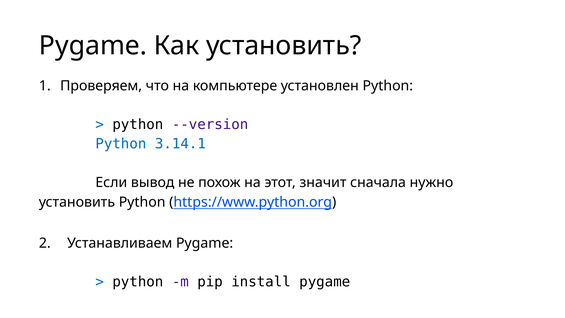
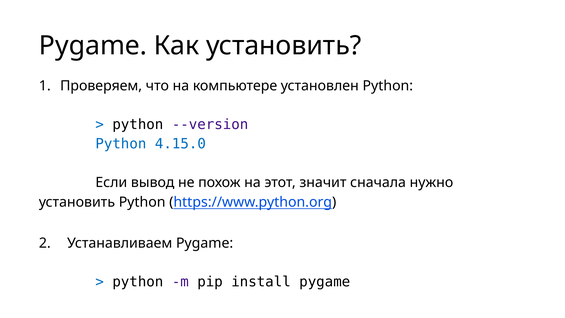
3.14.1: 3.14.1 -> 4.15.0
